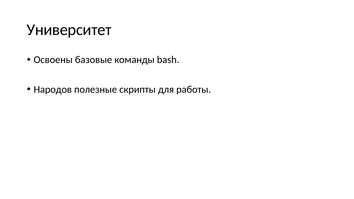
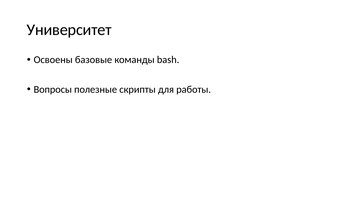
Народов: Народов -> Вопросы
